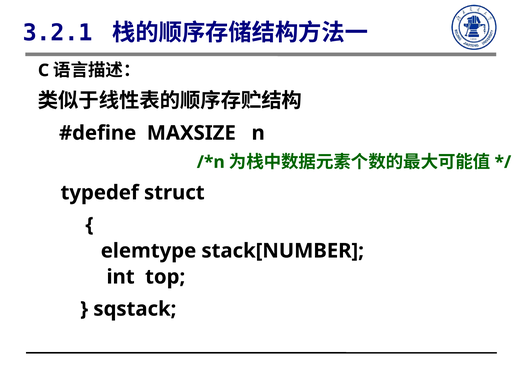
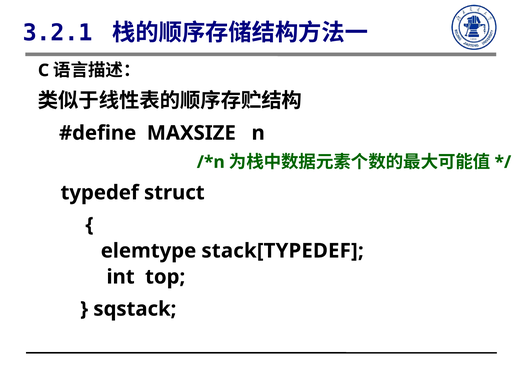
stack[NUMBER: stack[NUMBER -> stack[TYPEDEF
